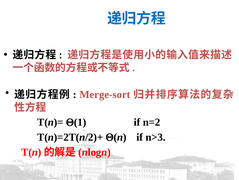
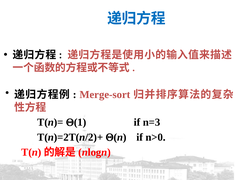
n=2: n=2 -> n=3
n>3: n>3 -> n>0
